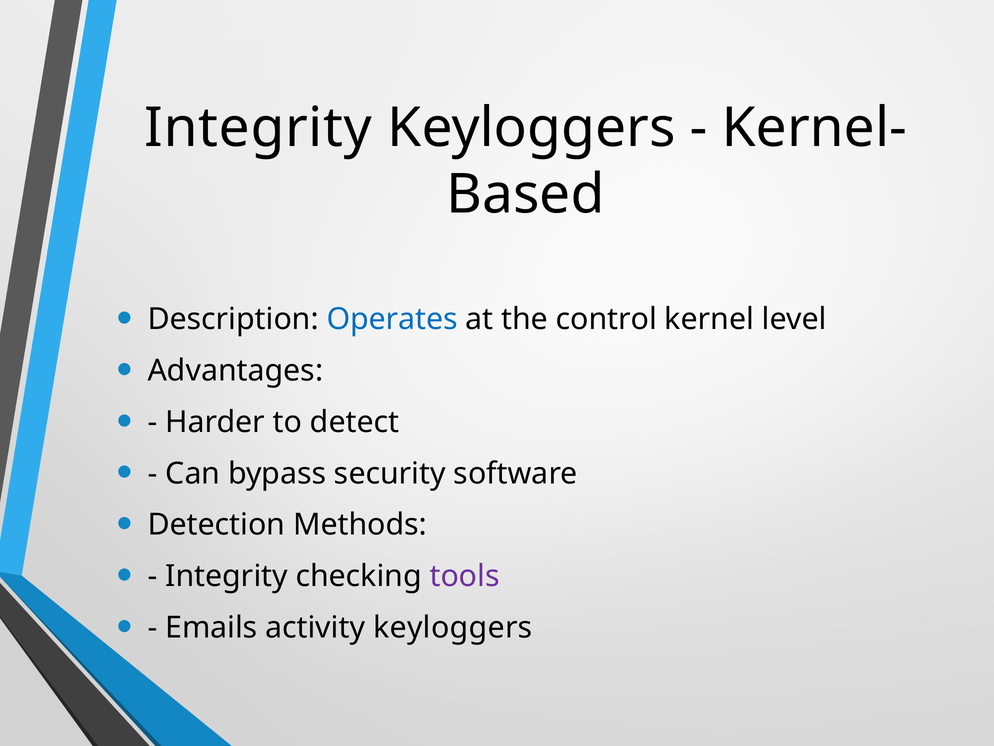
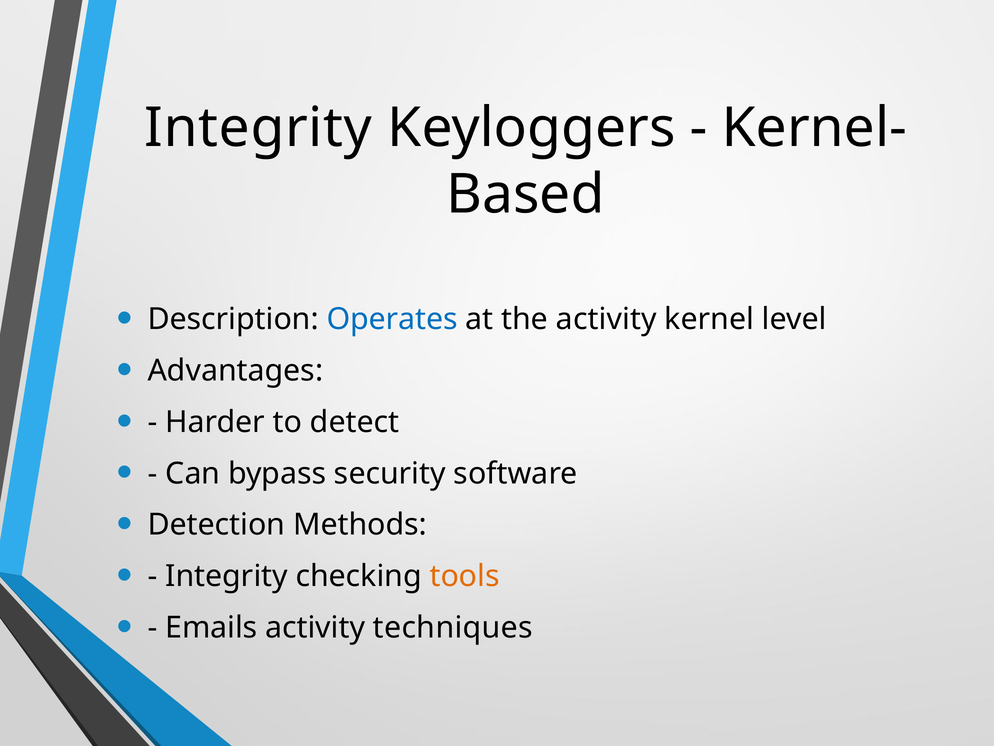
the control: control -> activity
tools colour: purple -> orange
activity keyloggers: keyloggers -> techniques
